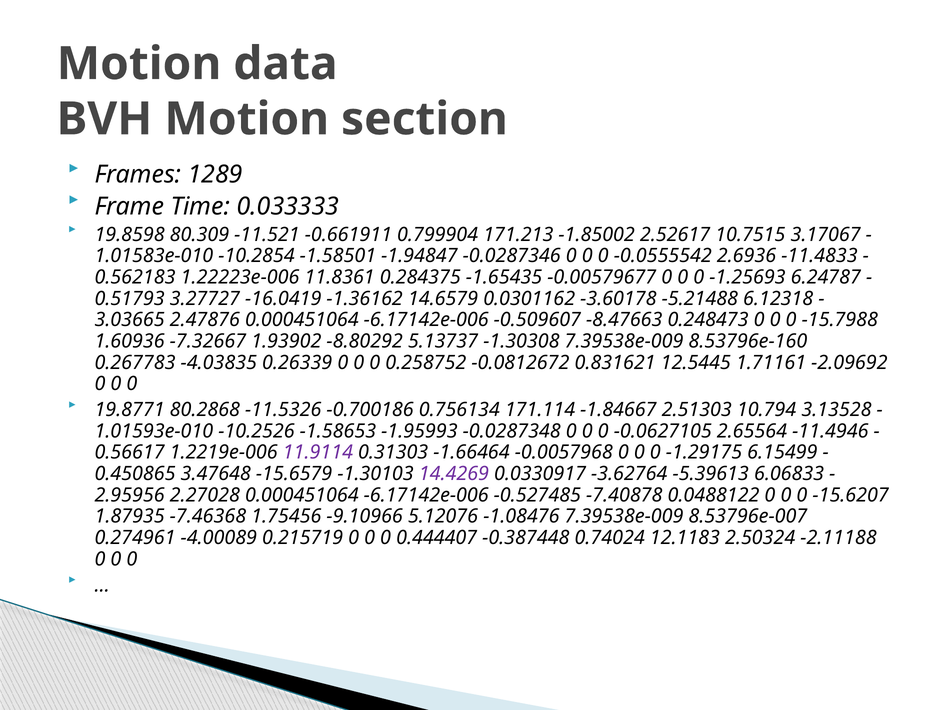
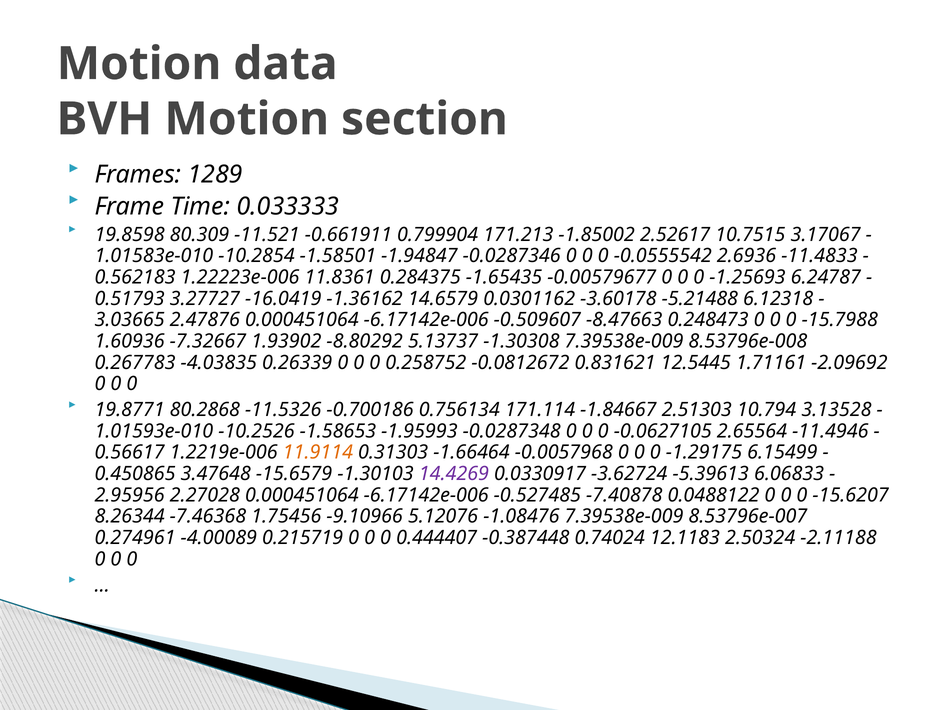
8.53796e-160: 8.53796e-160 -> 8.53796e-008
11.9114 colour: purple -> orange
-3.62764: -3.62764 -> -3.62724
1.87935: 1.87935 -> 8.26344
